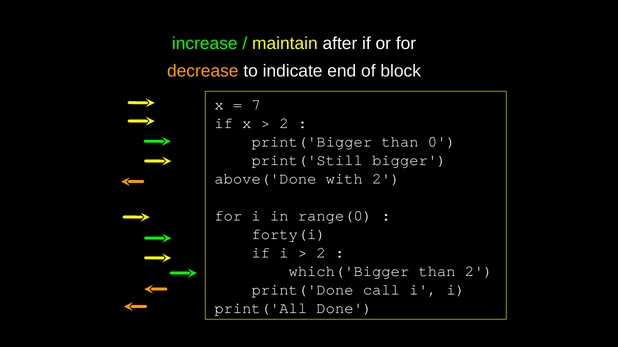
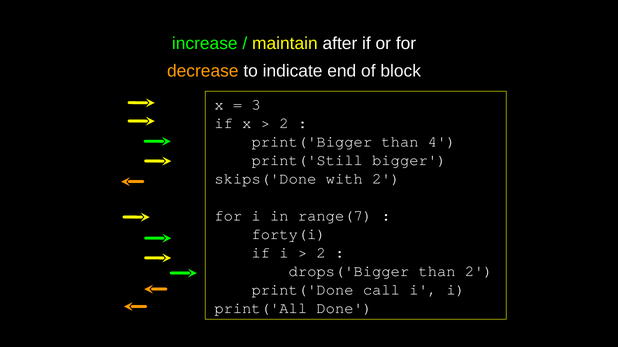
7: 7 -> 3
0: 0 -> 4
above('Done: above('Done -> skips('Done
range(0: range(0 -> range(7
which('Bigger: which('Bigger -> drops('Bigger
